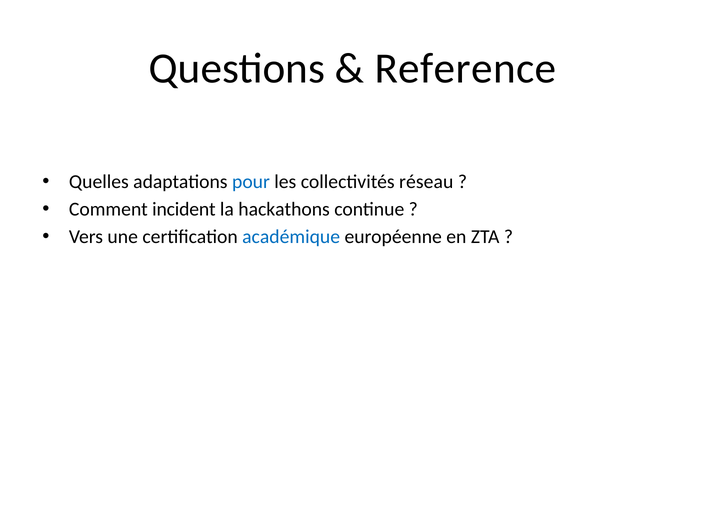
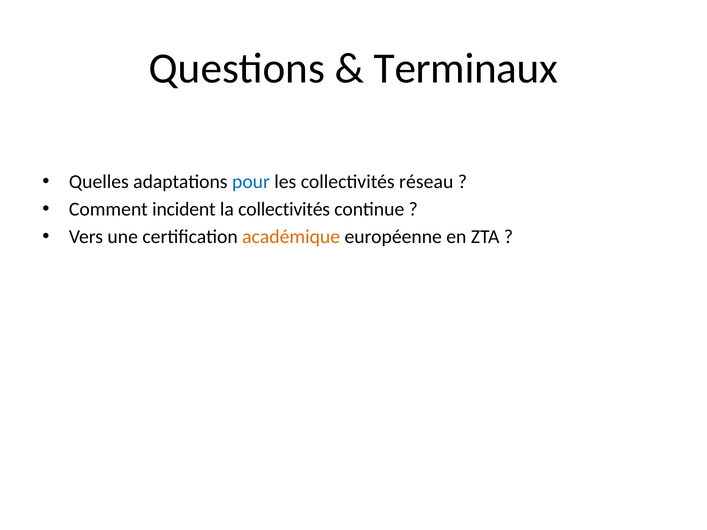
Reference: Reference -> Terminaux
la hackathons: hackathons -> collectivités
académique colour: blue -> orange
